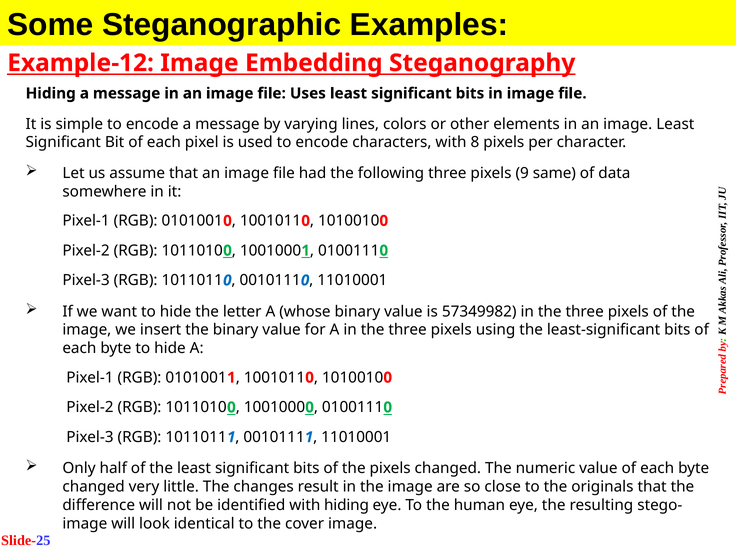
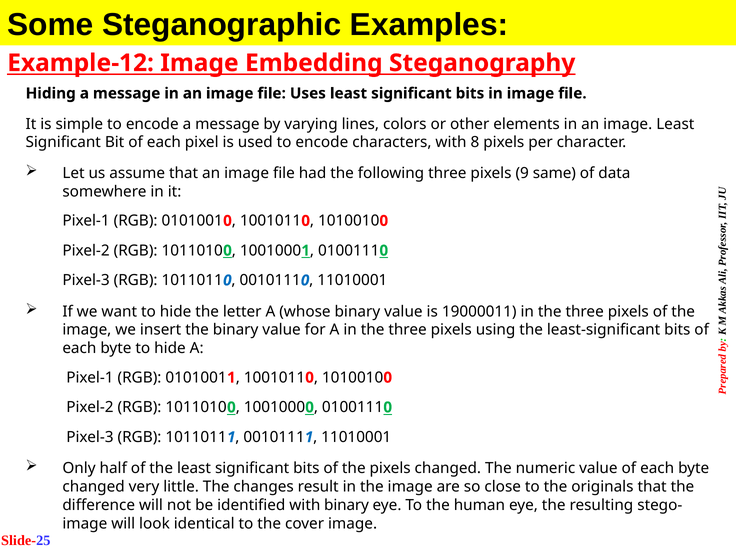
57349982: 57349982 -> 19000011
with hiding: hiding -> binary
